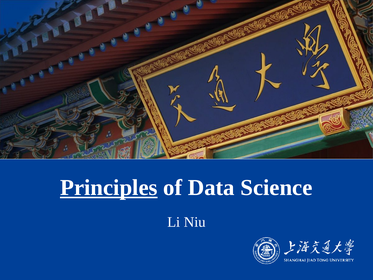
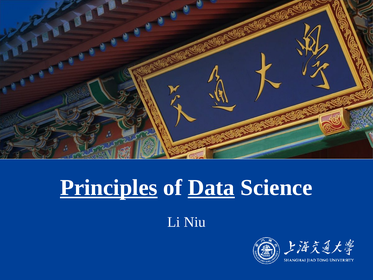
Data underline: none -> present
